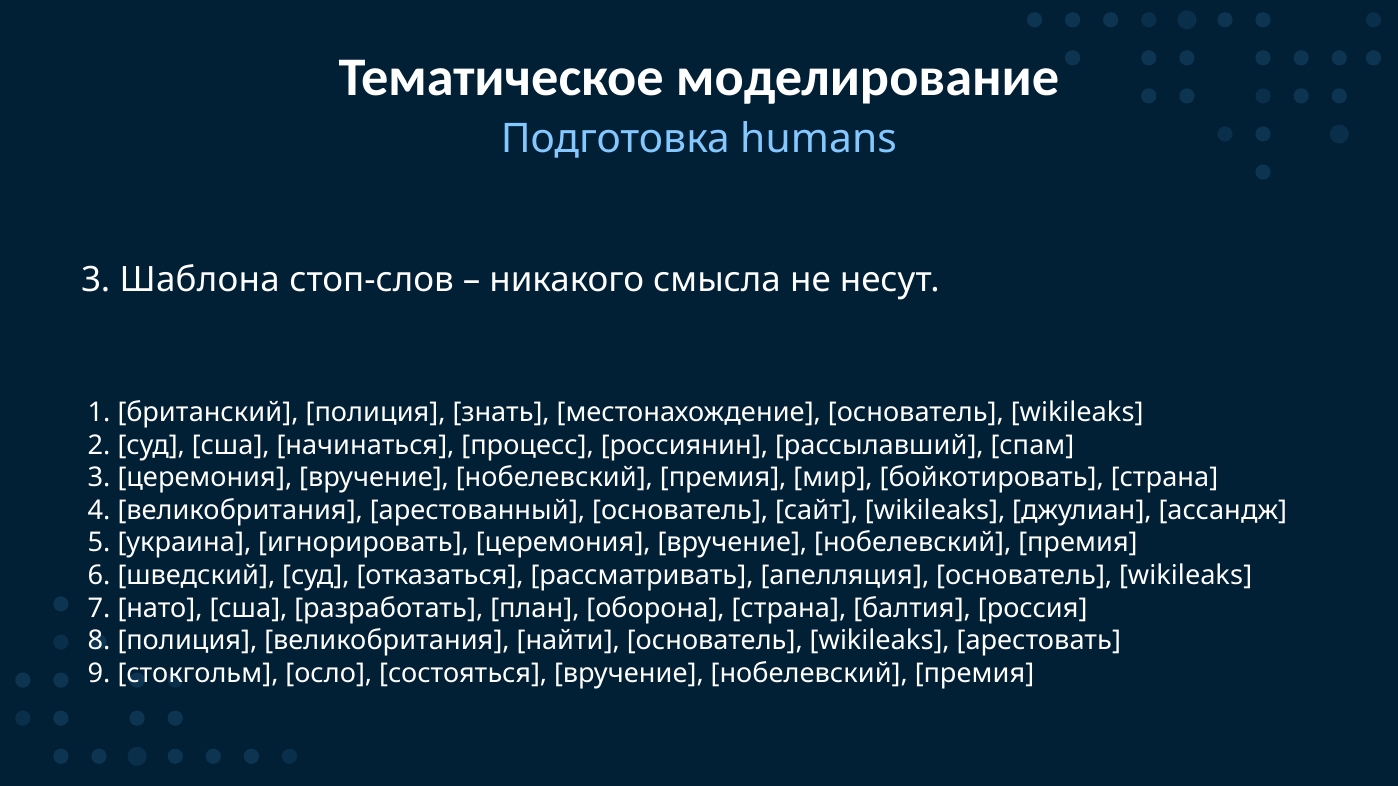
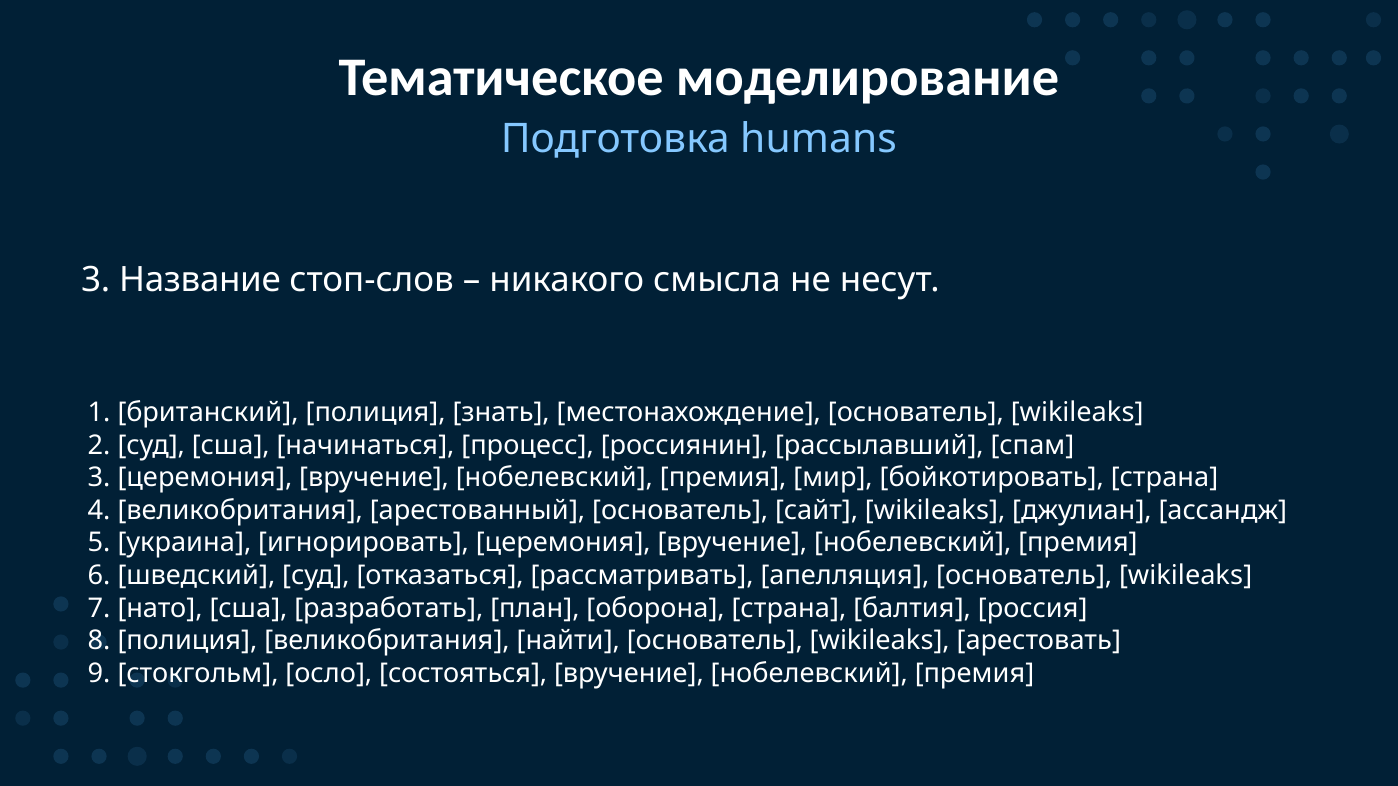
Шаблона: Шаблона -> Название
